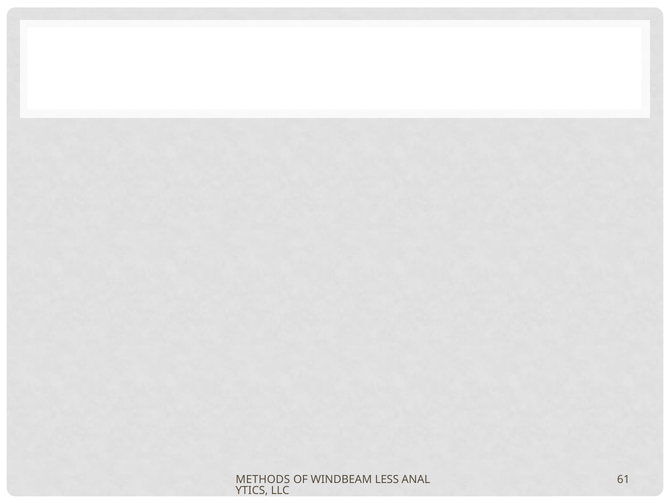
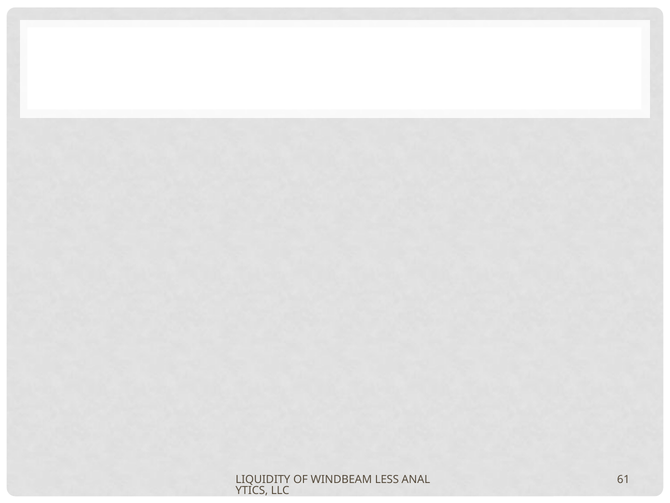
METHODS: METHODS -> LIQUIDITY
